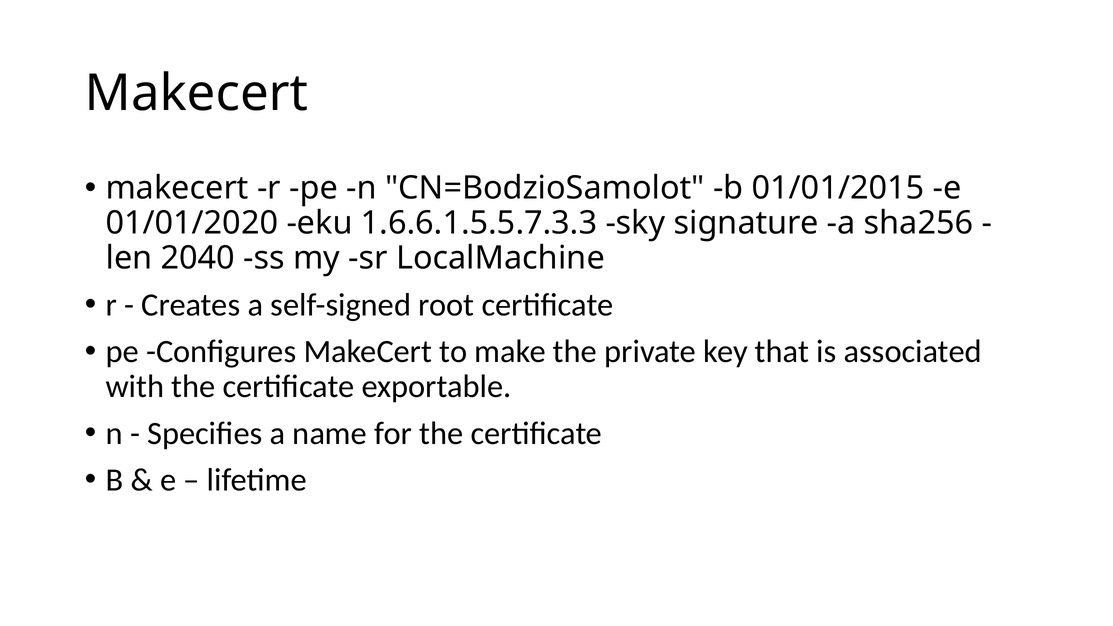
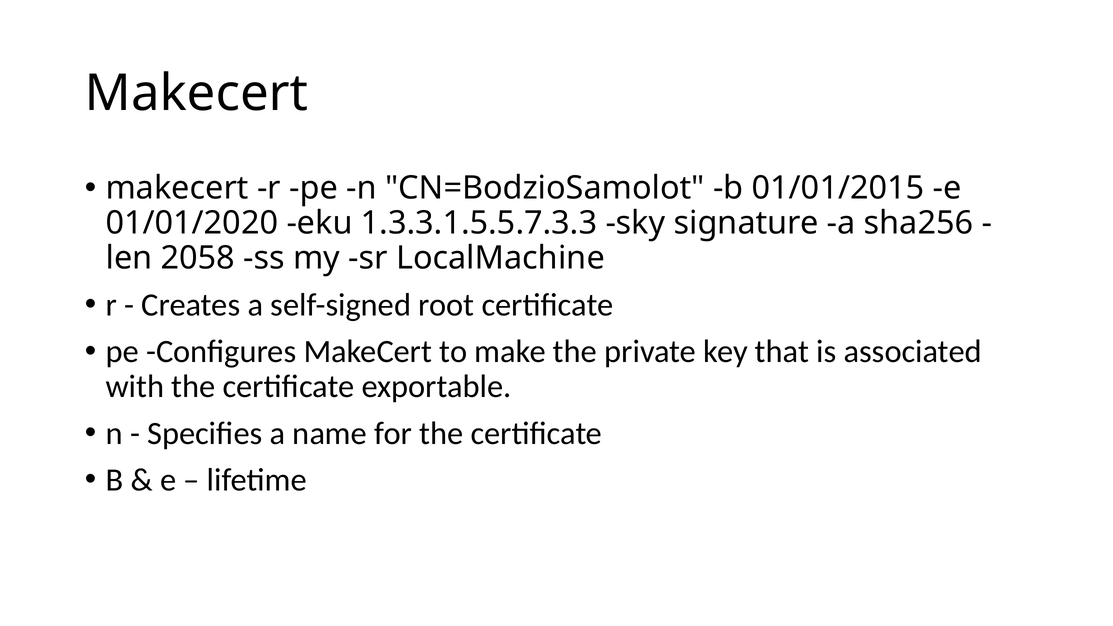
1.6.6.1.5.5.7.3.3: 1.6.6.1.5.5.7.3.3 -> 1.3.3.1.5.5.7.3.3
2040: 2040 -> 2058
